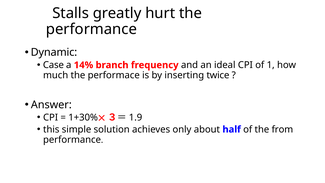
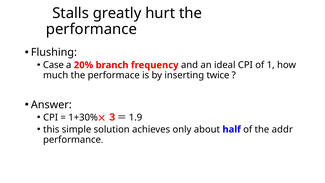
Dynamic: Dynamic -> Flushing
14%: 14% -> 20%
from: from -> addr
